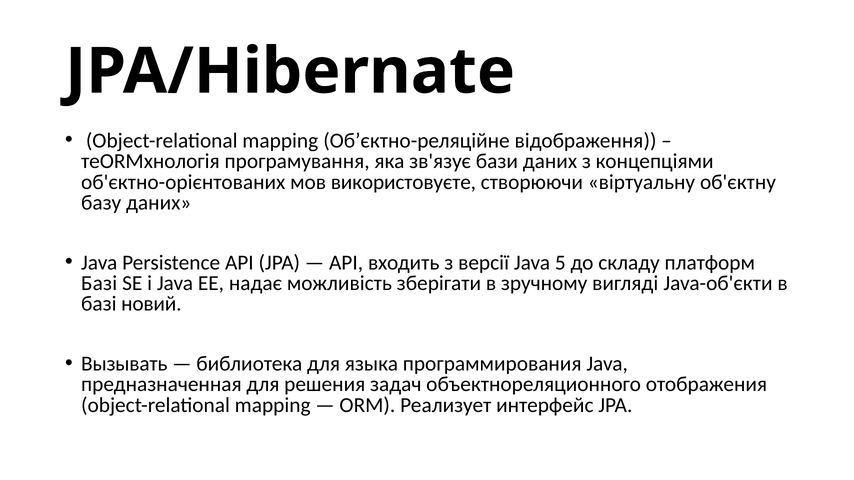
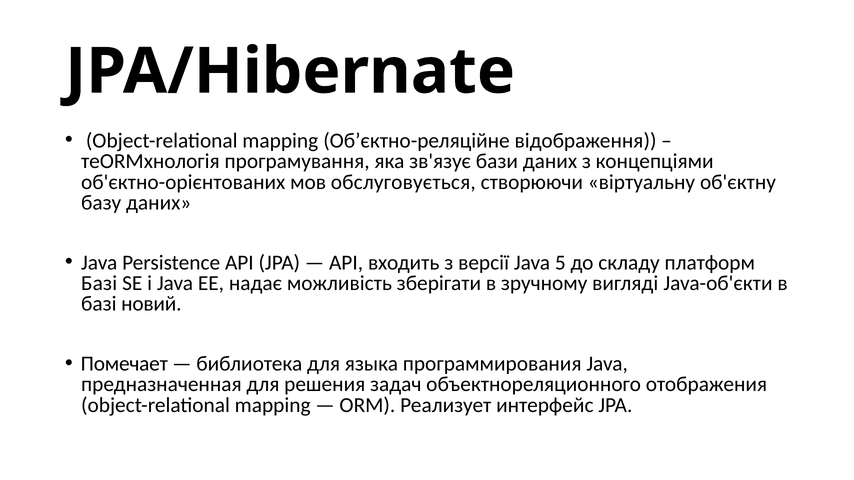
використовуєте: використовуєте -> обслуговується
Вызывать: Вызывать -> Помечает
